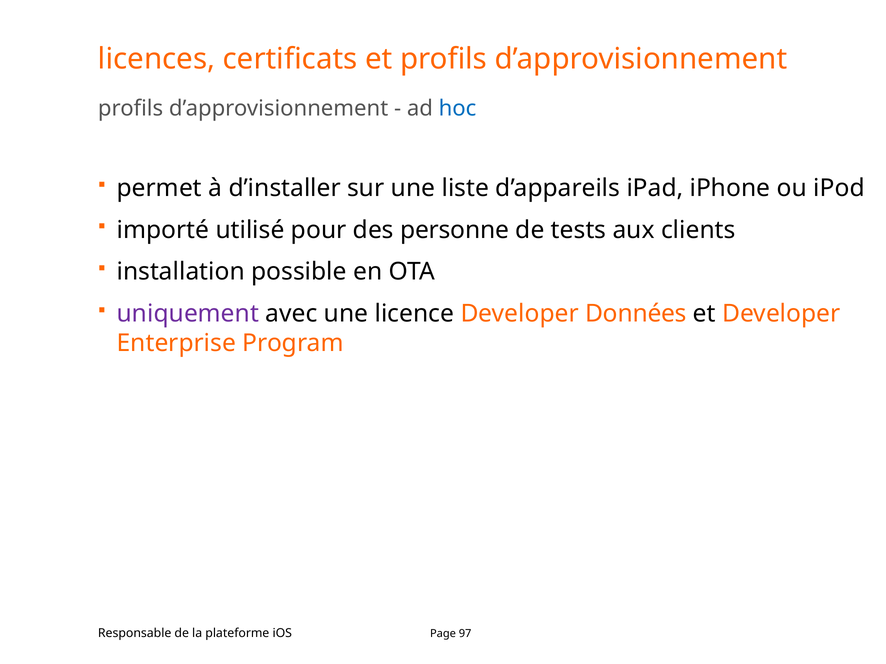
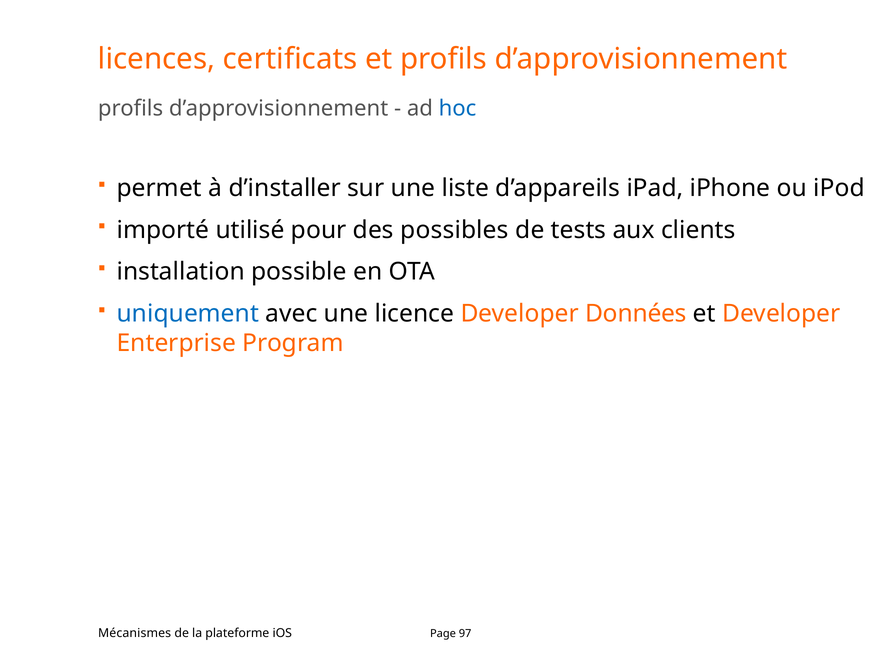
personne: personne -> possibles
uniquement colour: purple -> blue
Responsable: Responsable -> Mécanismes
